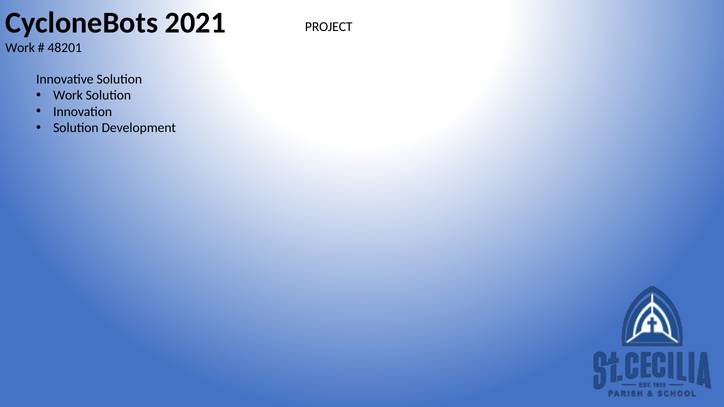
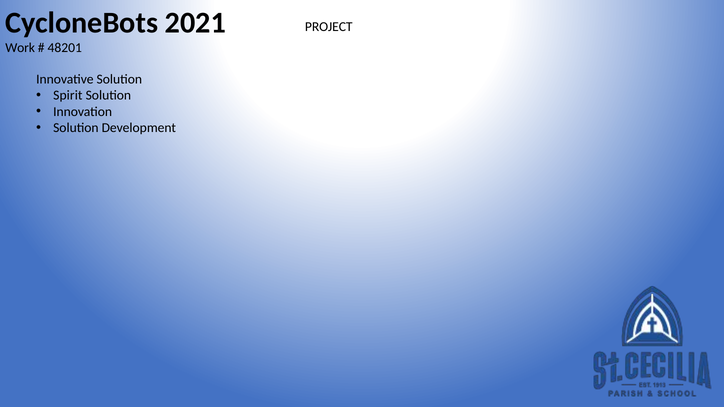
Work at (68, 95): Work -> Spirit
